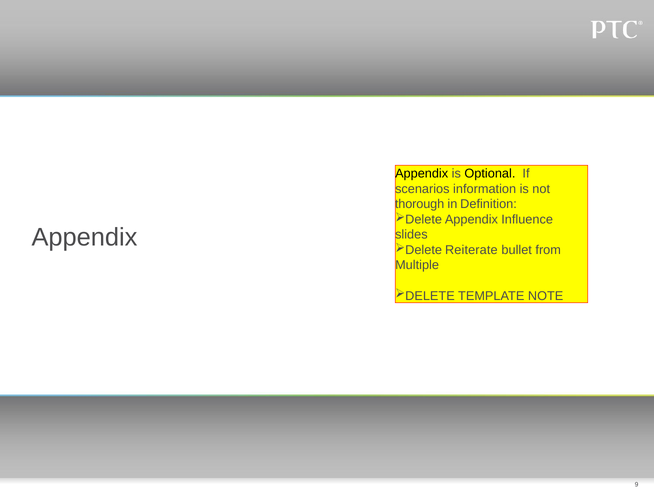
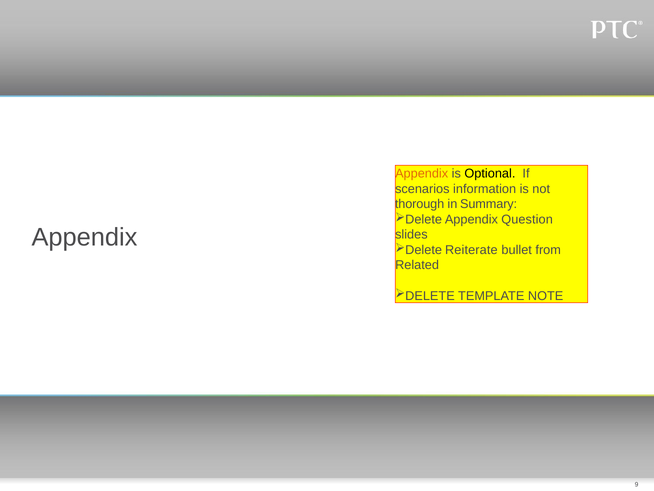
Appendix at (422, 173) colour: black -> orange
Definition: Definition -> Summary
Influence: Influence -> Question
Multiple: Multiple -> Related
